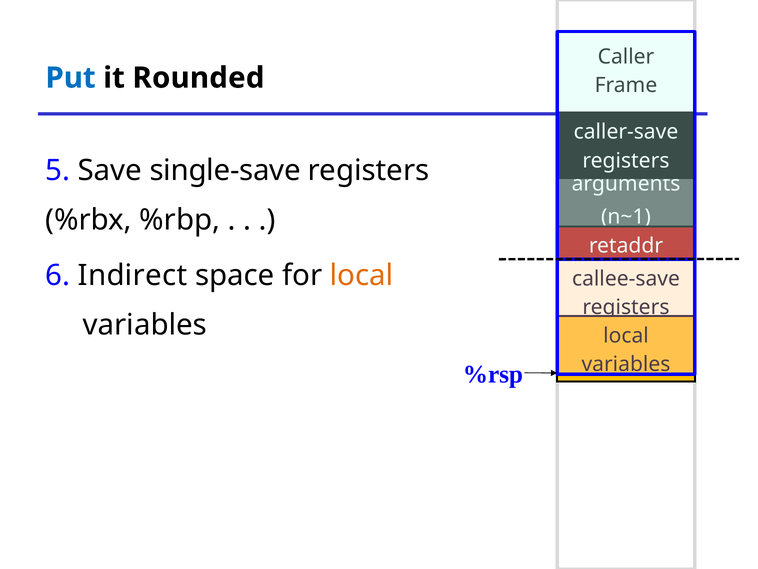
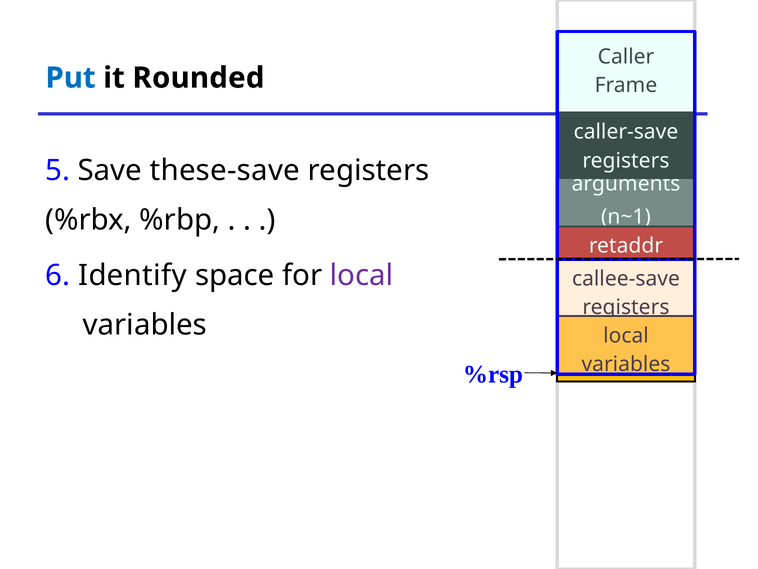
single-save: single-save -> these-save
Indirect: Indirect -> Identify
local at (362, 275) colour: orange -> purple
